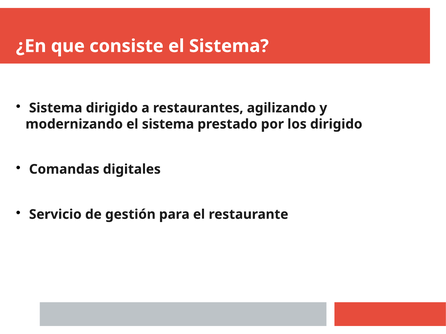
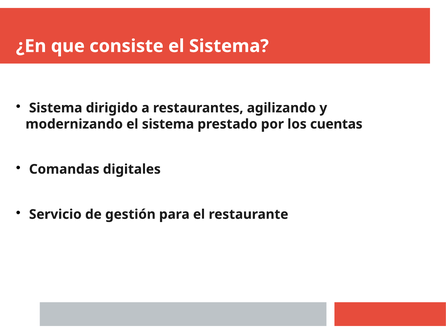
los dirigido: dirigido -> cuentas
